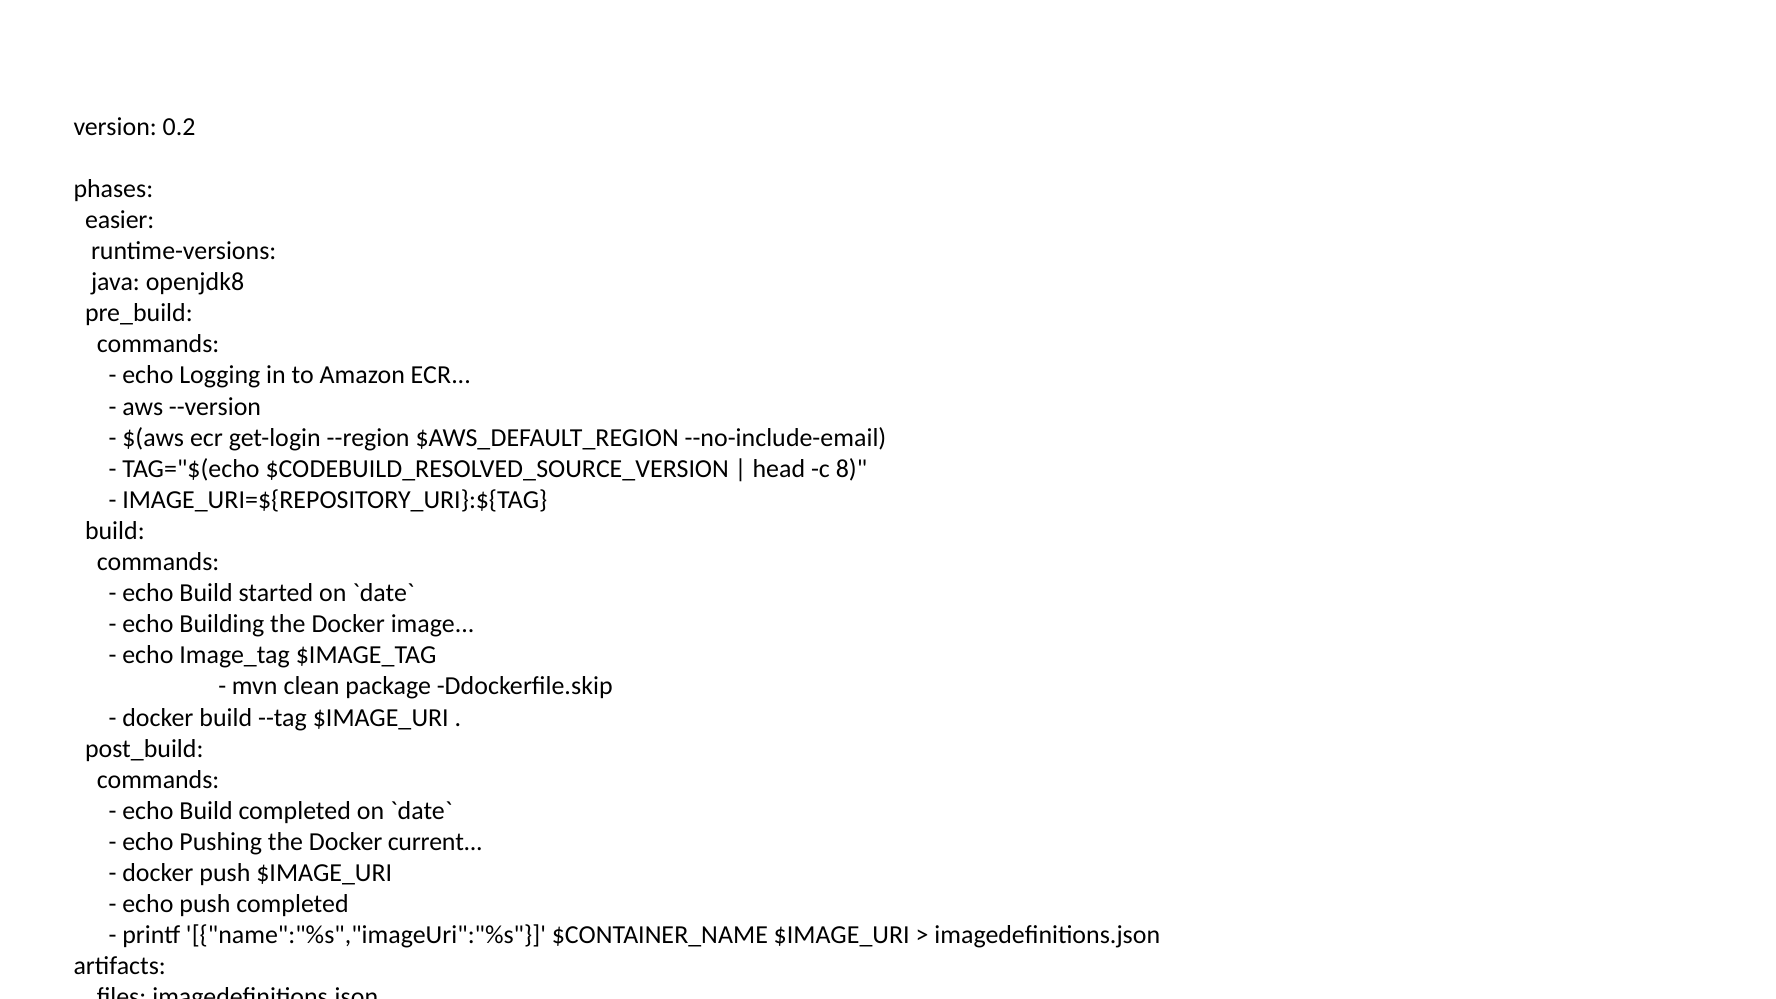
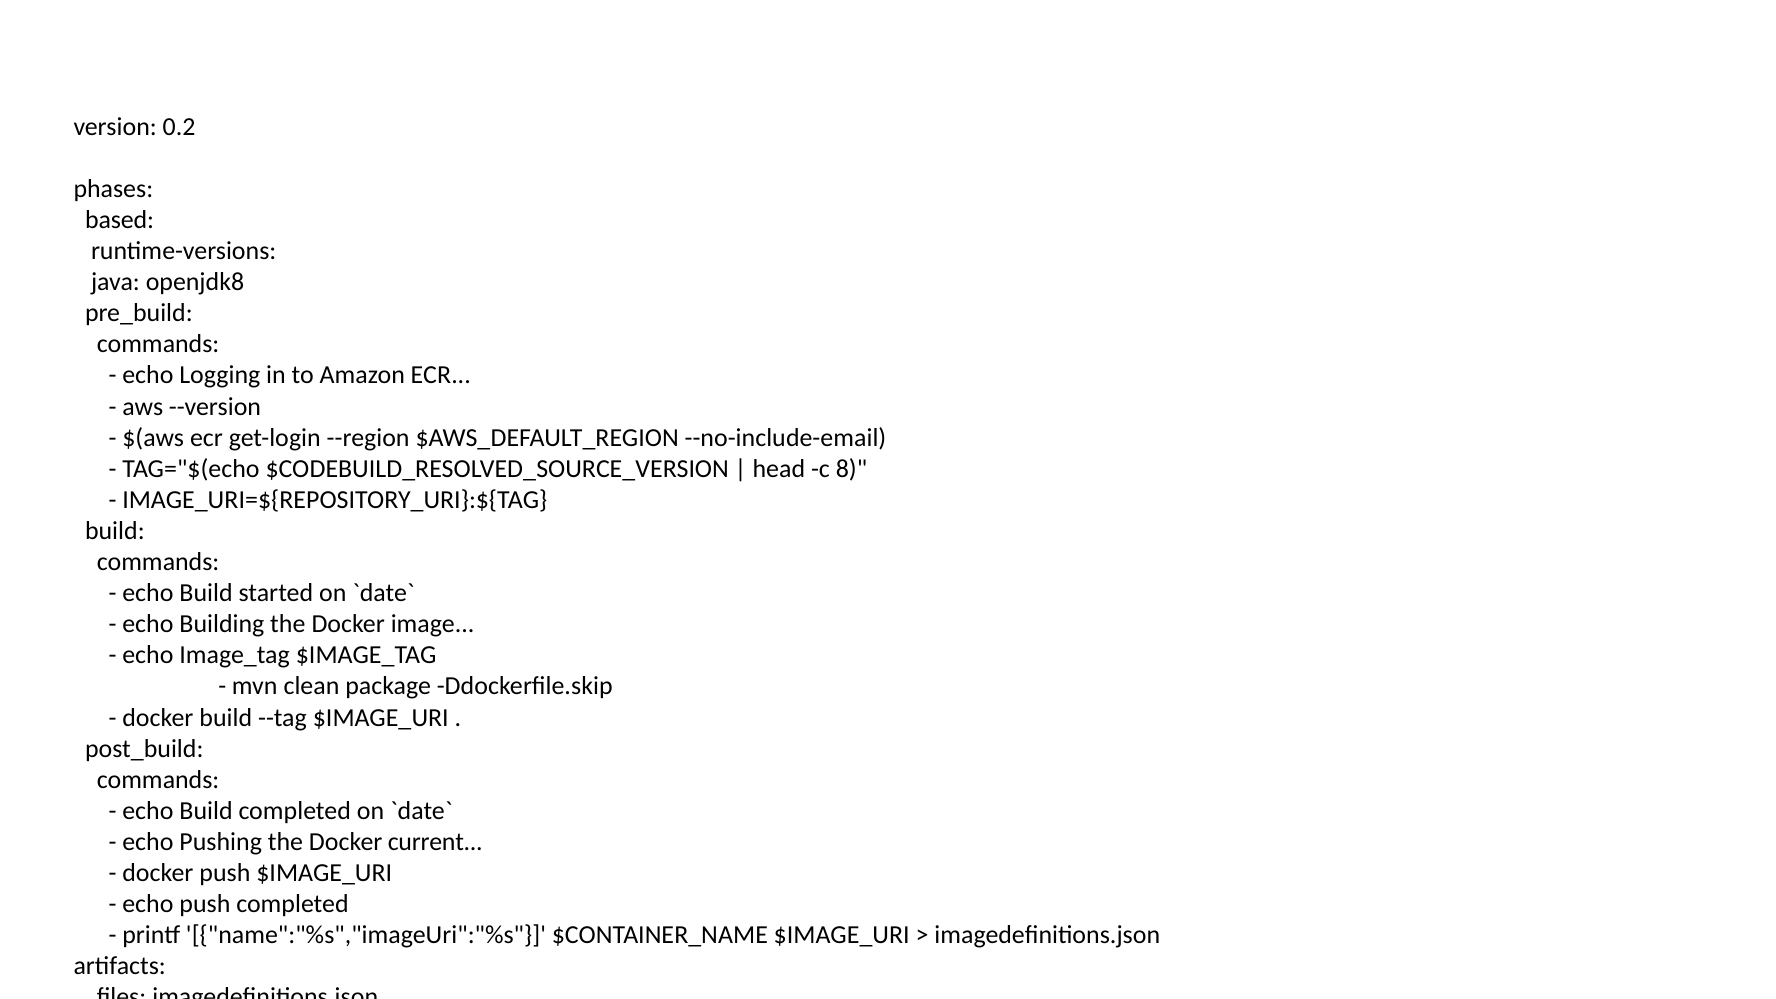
easier: easier -> based
